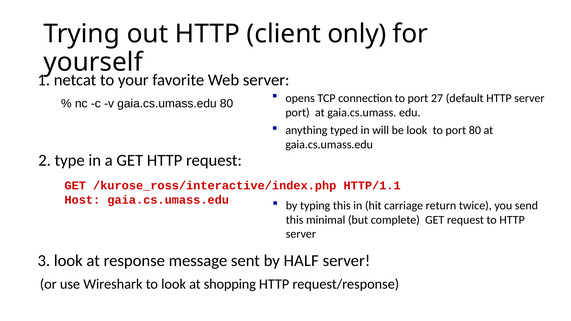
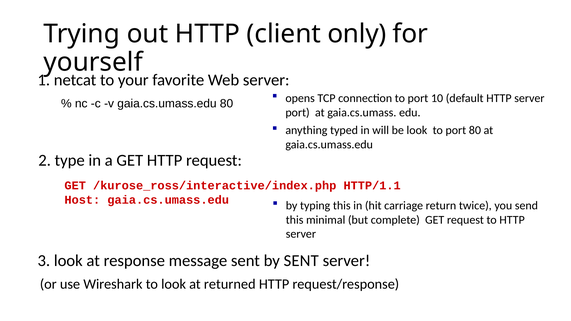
27: 27 -> 10
by HALF: HALF -> SENT
shopping: shopping -> returned
